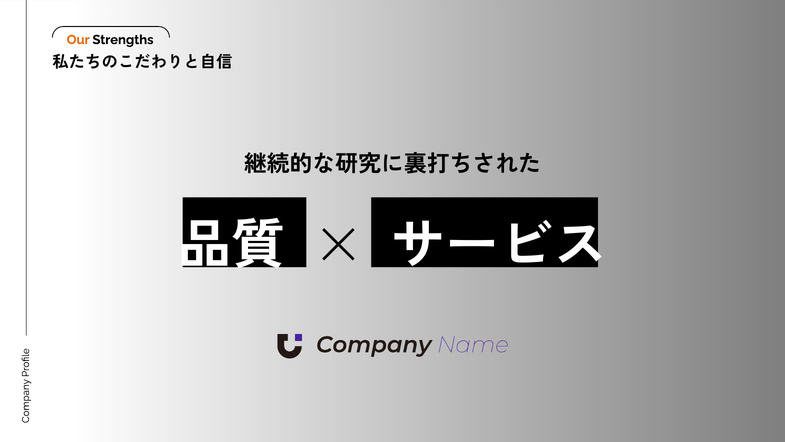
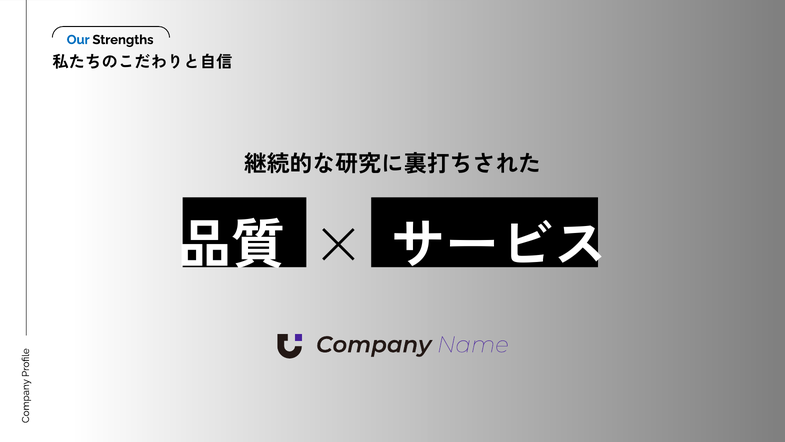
Our colour: orange -> blue
